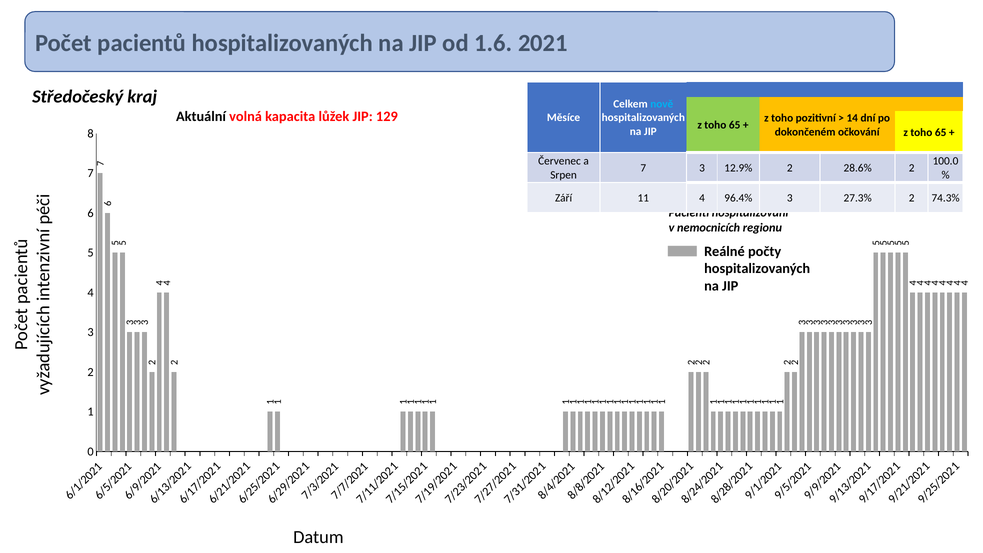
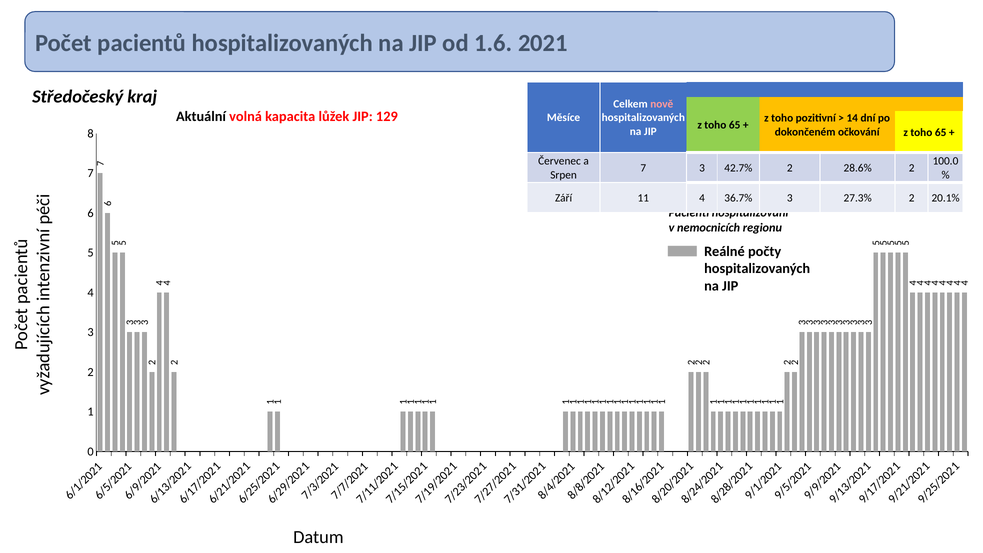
nově colour: light blue -> pink
12.9%: 12.9% -> 42.7%
96.4%: 96.4% -> 36.7%
74.3%: 74.3% -> 20.1%
